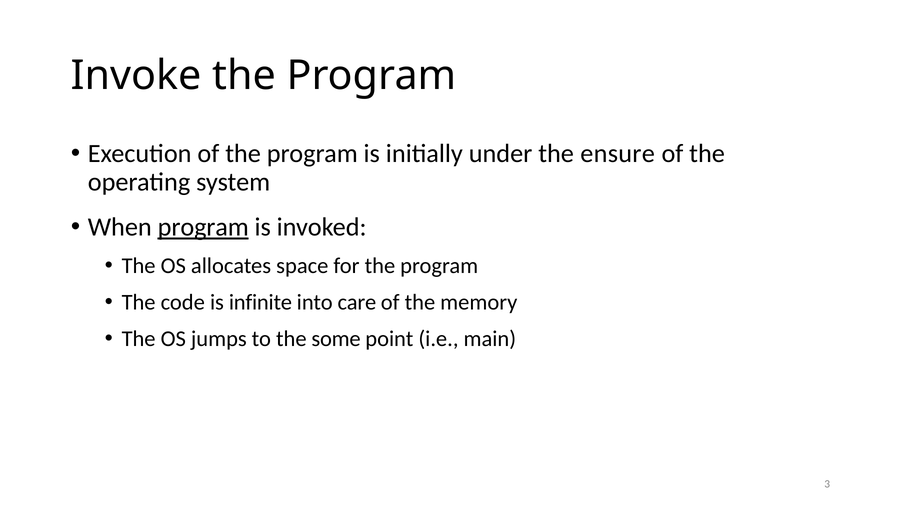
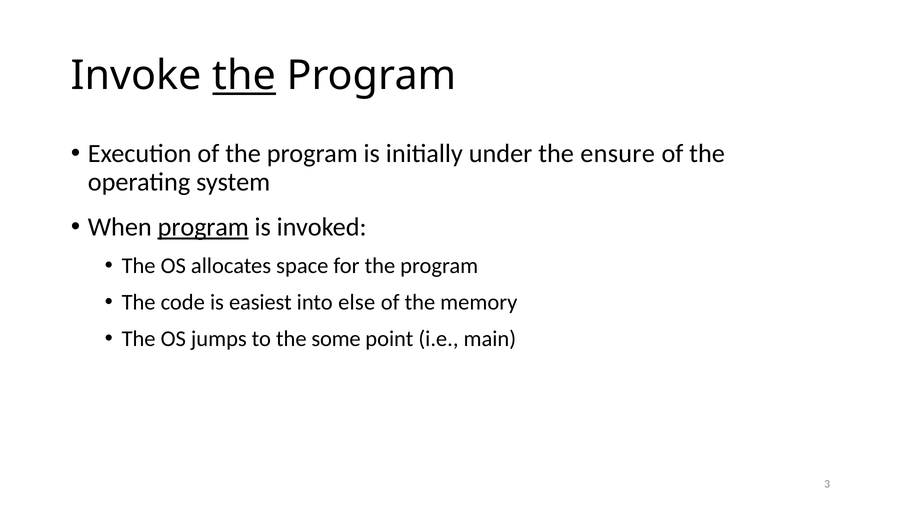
the at (244, 76) underline: none -> present
infinite: infinite -> easiest
care: care -> else
